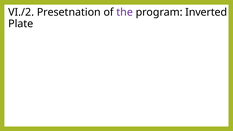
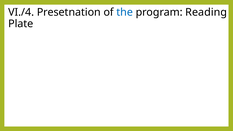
VI./2: VI./2 -> VI./4
the colour: purple -> blue
Inverted: Inverted -> Reading
